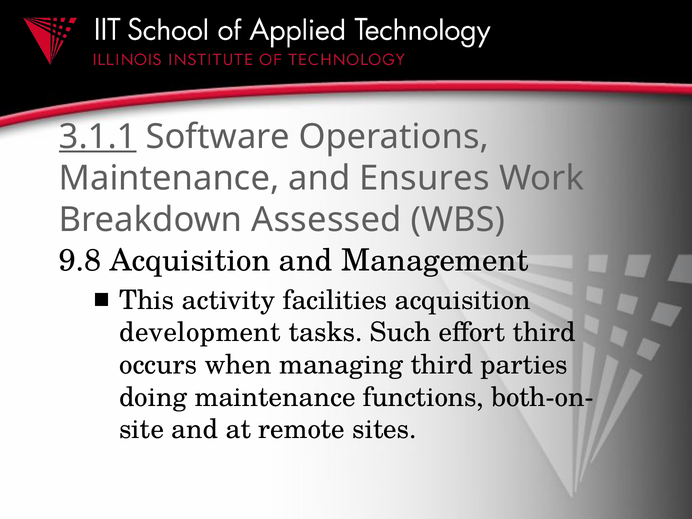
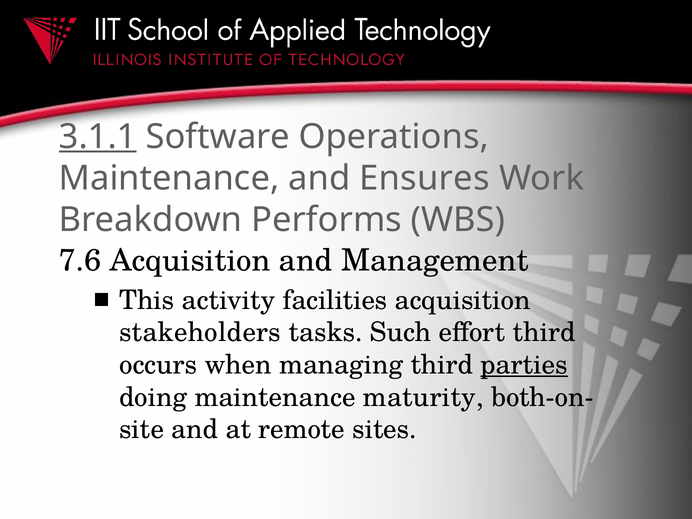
Assessed: Assessed -> Performs
9.8: 9.8 -> 7.6
development: development -> stakeholders
parties underline: none -> present
functions: functions -> maturity
